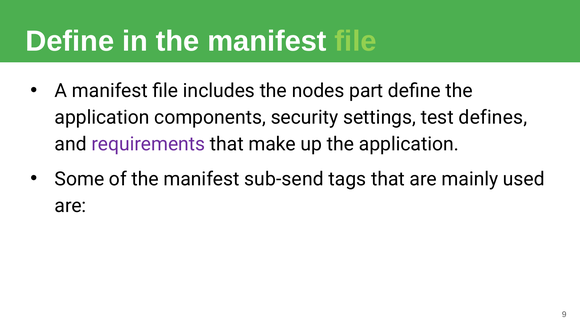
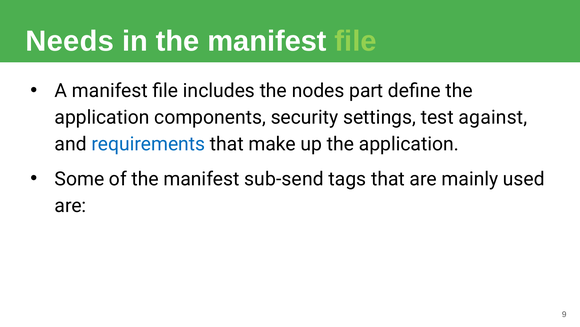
Define at (70, 41): Define -> Needs
defines: defines -> against
requirements colour: purple -> blue
